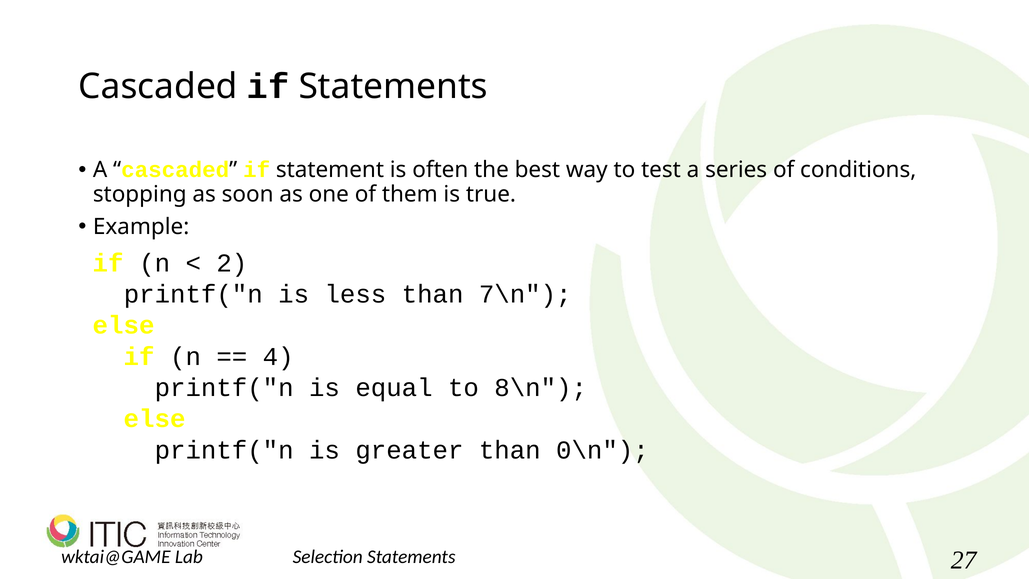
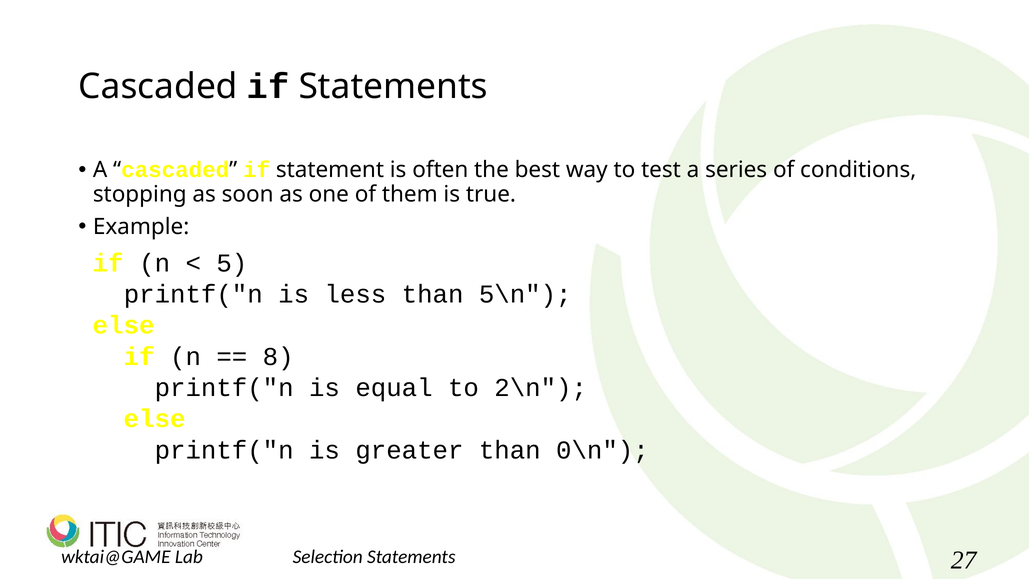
2: 2 -> 5
7\n: 7\n -> 5\n
4: 4 -> 8
8\n: 8\n -> 2\n
